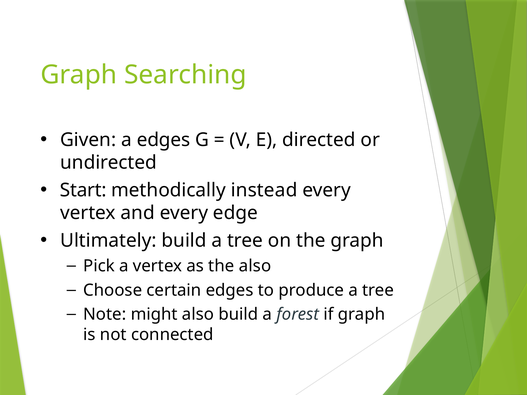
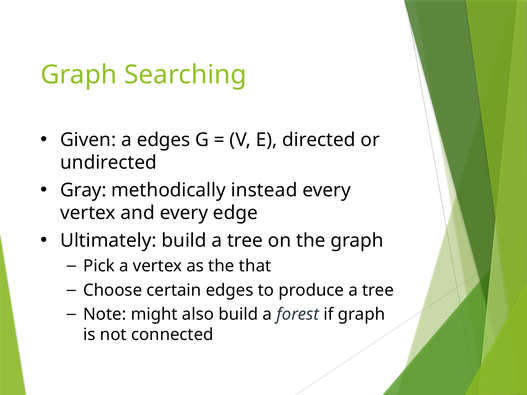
Start: Start -> Gray
the also: also -> that
